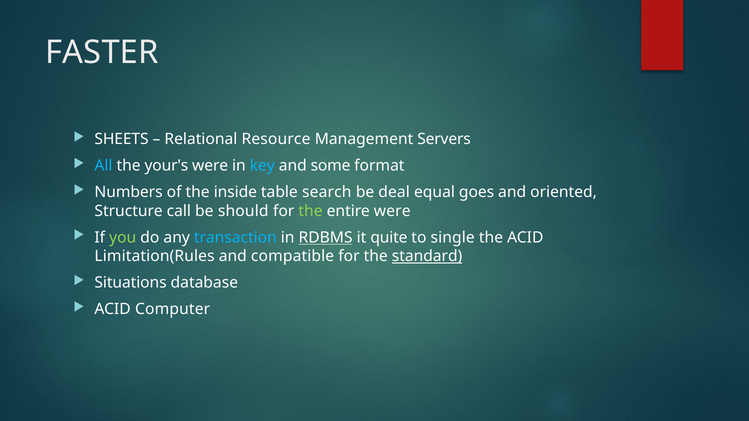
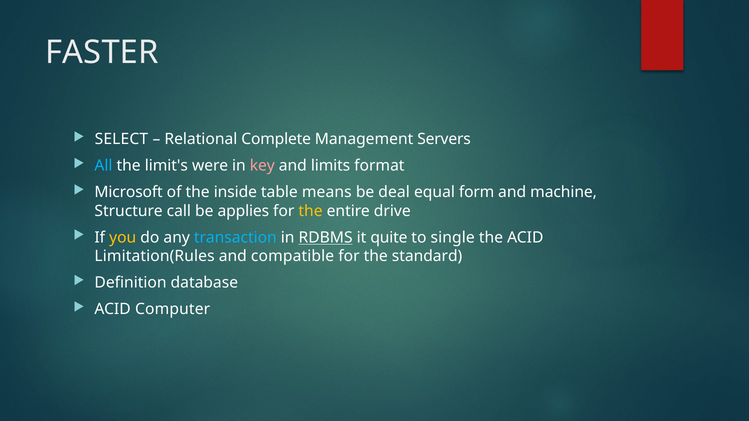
SHEETS: SHEETS -> SELECT
Resource: Resource -> Complete
your's: your's -> limit's
key colour: light blue -> pink
some: some -> limits
Numbers: Numbers -> Microsoft
search: search -> means
goes: goes -> form
oriented: oriented -> machine
should: should -> applies
the at (311, 211) colour: light green -> yellow
entire were: were -> drive
you colour: light green -> yellow
standard underline: present -> none
Situations: Situations -> Definition
